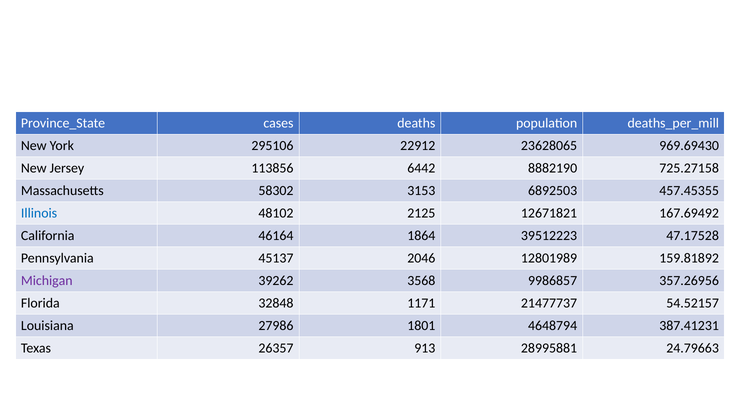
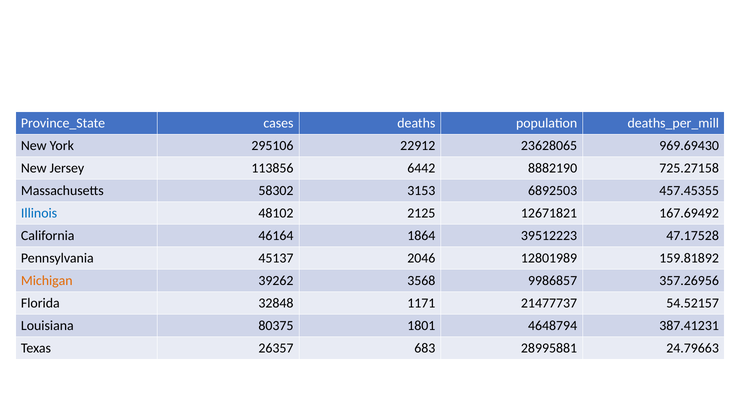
Michigan colour: purple -> orange
27986: 27986 -> 80375
913: 913 -> 683
